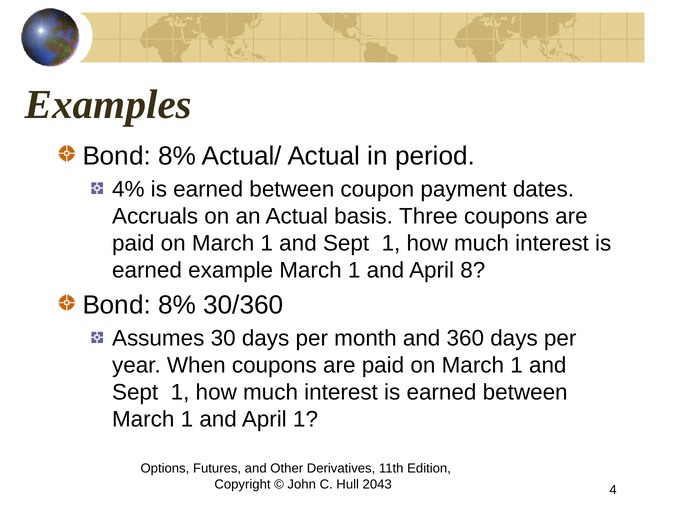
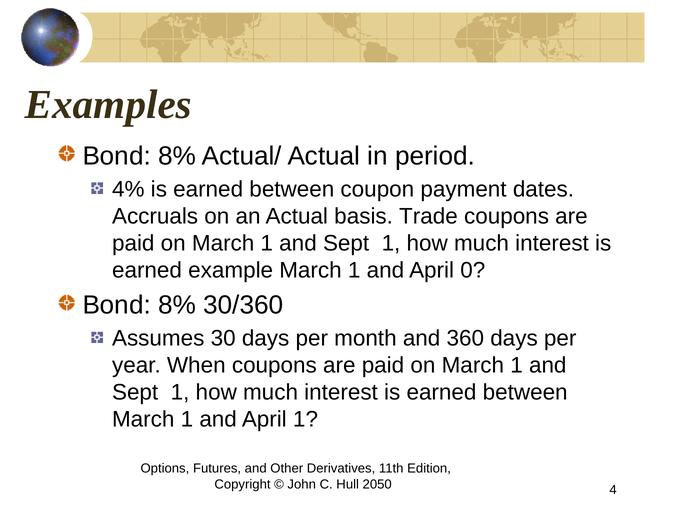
Three: Three -> Trade
8: 8 -> 0
2043: 2043 -> 2050
